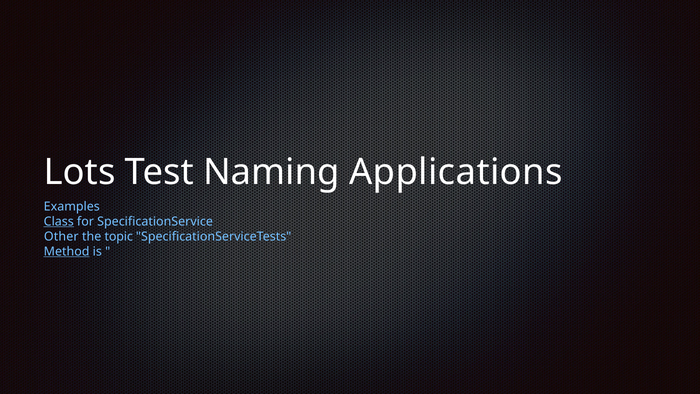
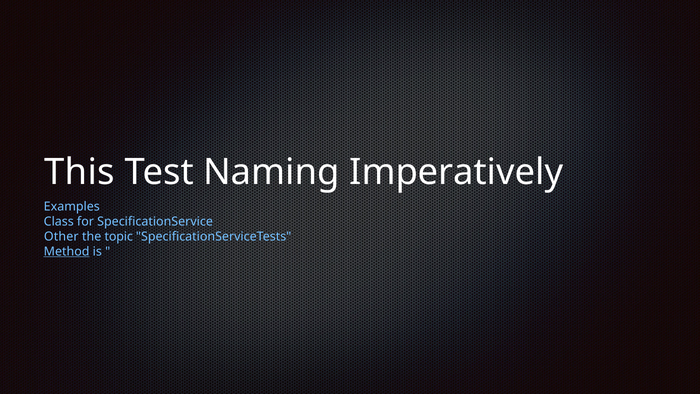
Lots: Lots -> This
Applications: Applications -> Imperatively
Class underline: present -> none
